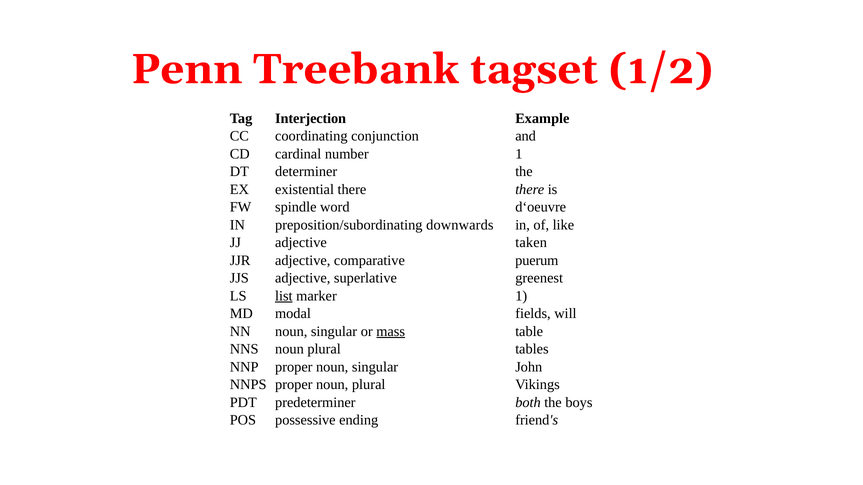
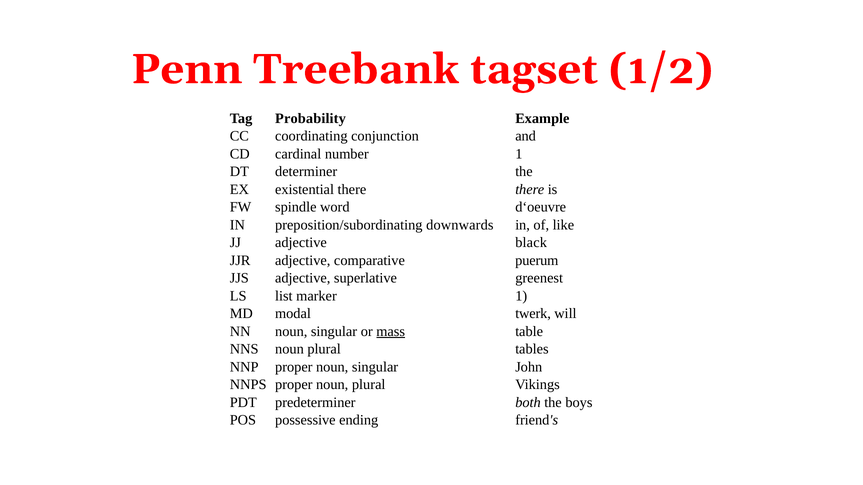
Interjection: Interjection -> Probability
taken: taken -> black
list underline: present -> none
fields: fields -> twerk
